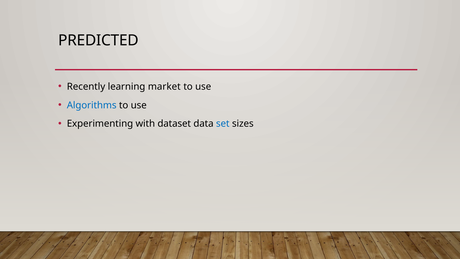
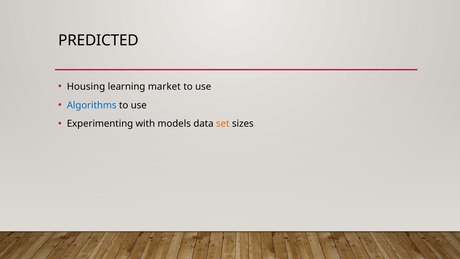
Recently: Recently -> Housing
dataset: dataset -> models
set colour: blue -> orange
